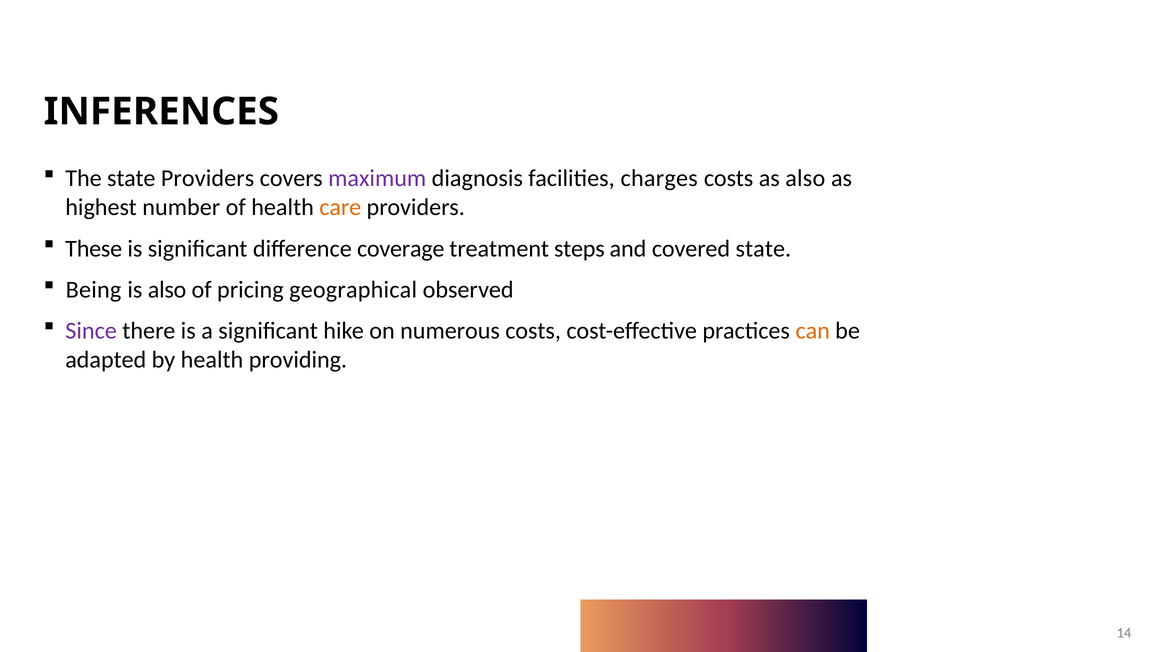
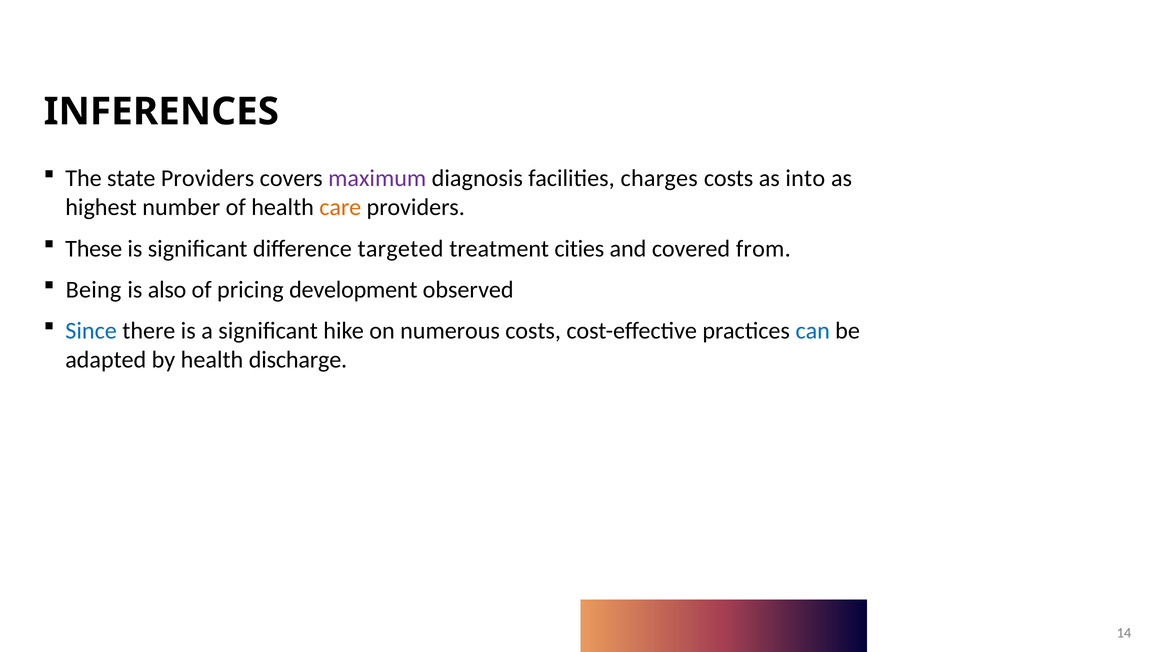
as also: also -> into
coverage: coverage -> targeted
steps: steps -> cities
covered state: state -> from
geographical: geographical -> development
Since colour: purple -> blue
can colour: orange -> blue
providing: providing -> discharge
